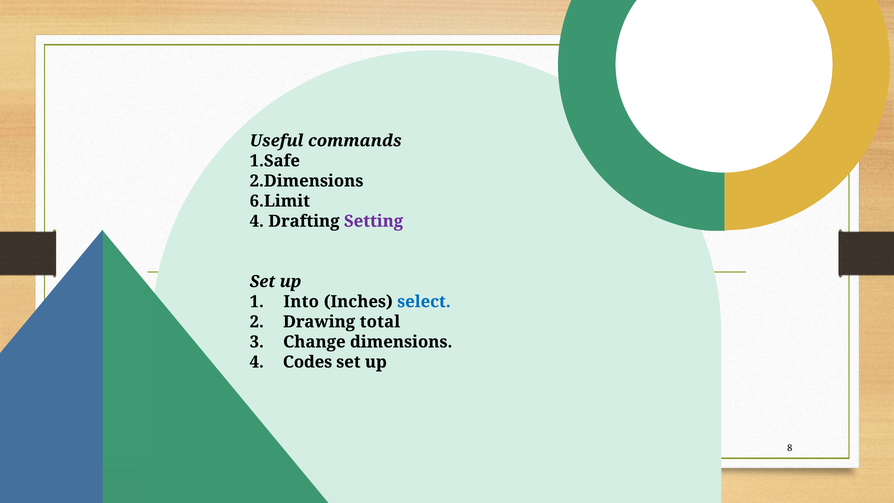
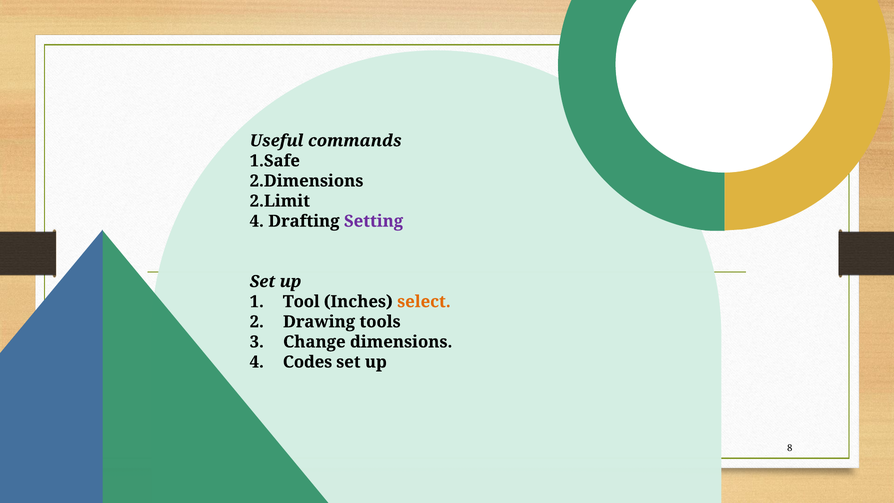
6.Limit: 6.Limit -> 2.Limit
Into: Into -> Tool
select colour: blue -> orange
total: total -> tools
